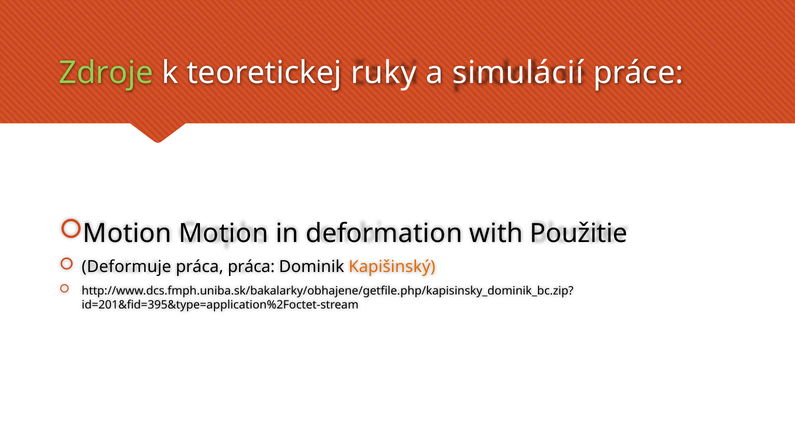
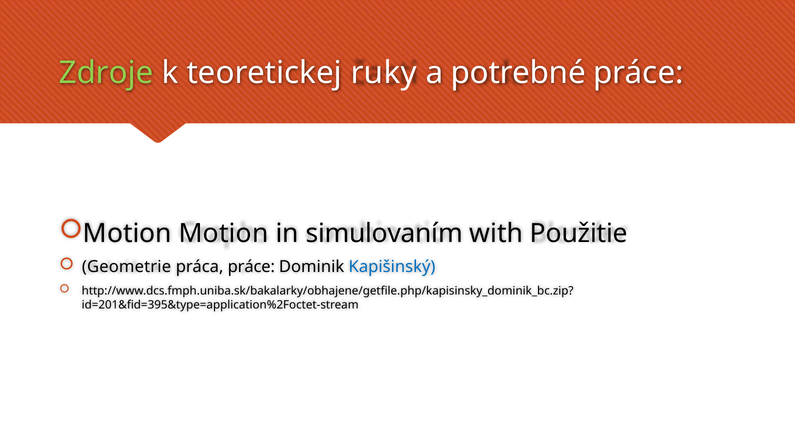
simulácií: simulácií -> potrebné
deformation: deformation -> simulovaním
Deformuje: Deformuje -> Geometrie
práca práca: práca -> práce
Kapišinský colour: orange -> blue
